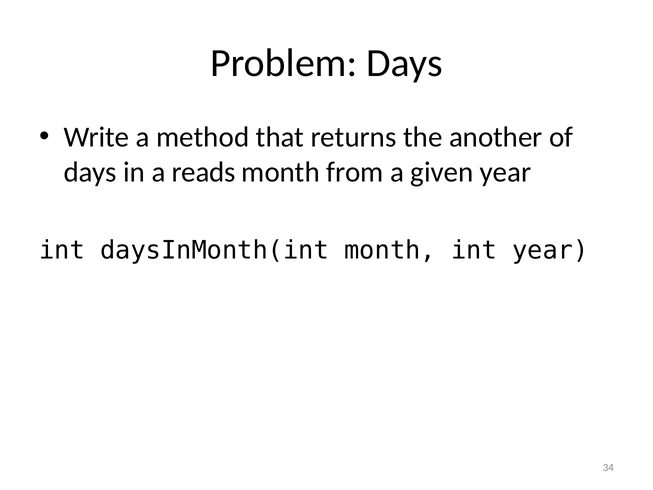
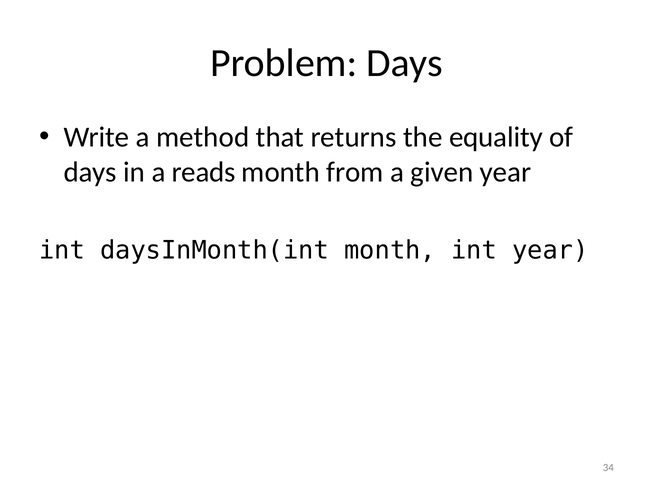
another: another -> equality
